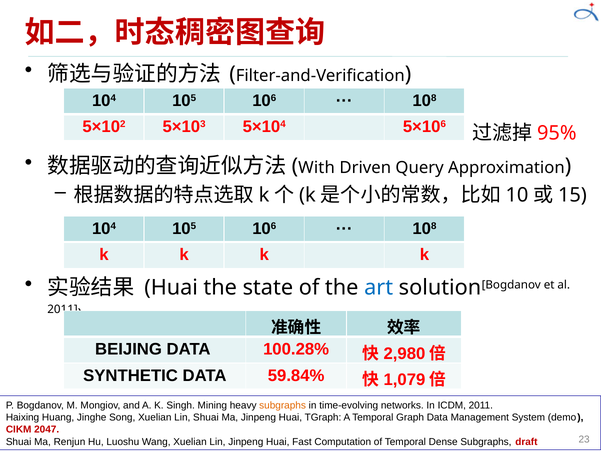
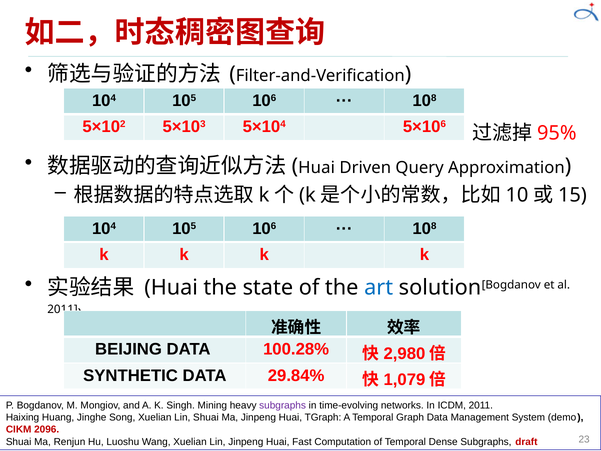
With at (317, 168): With -> Huai
59.84%: 59.84% -> 29.84%
subgraphs at (283, 405) colour: orange -> purple
2047: 2047 -> 2096
